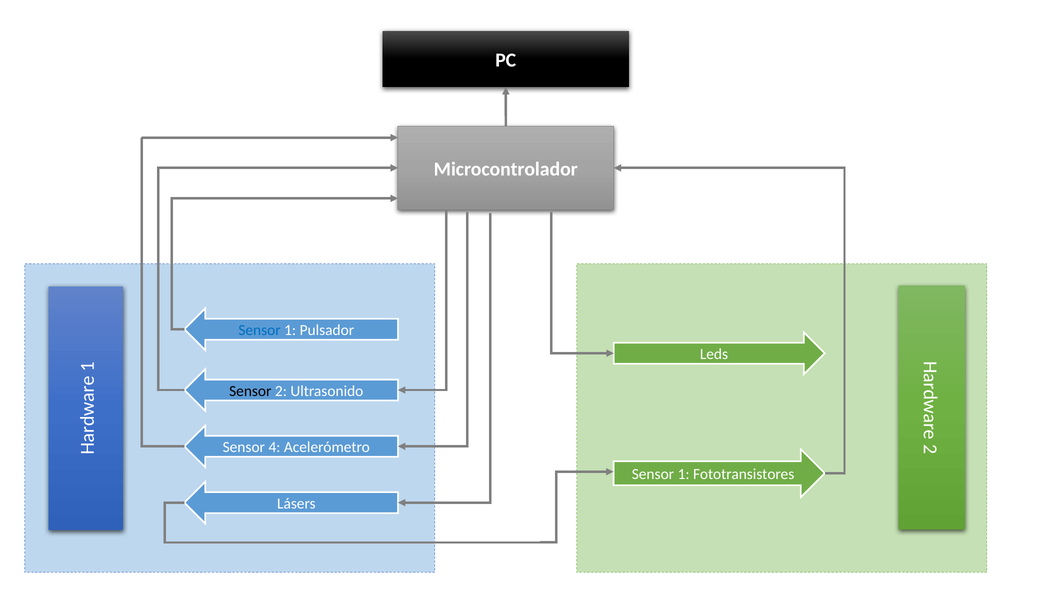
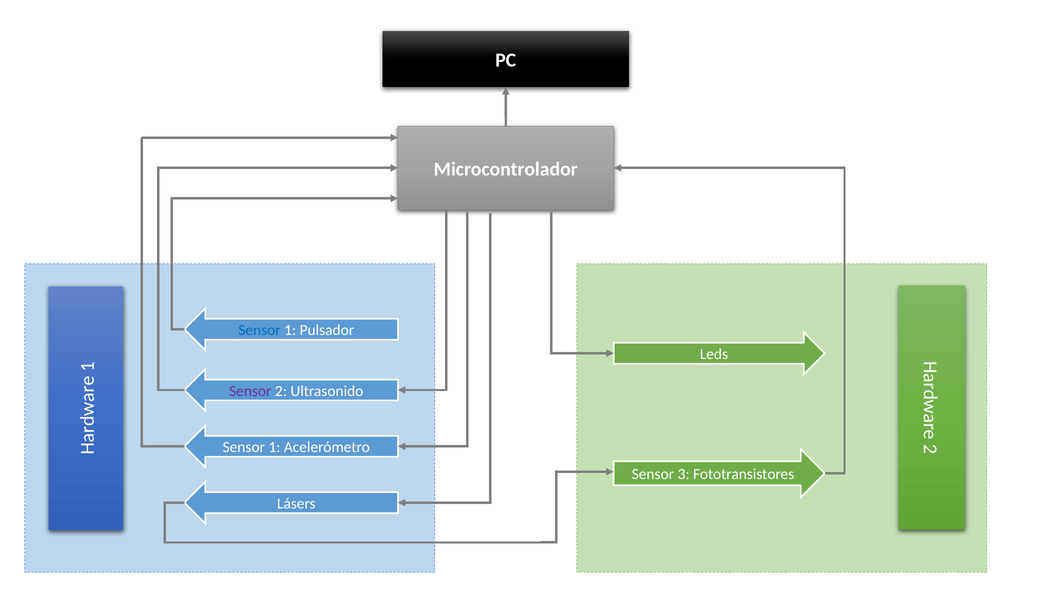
Sensor at (250, 391) colour: black -> purple
4 at (274, 448): 4 -> 1
1 at (684, 475): 1 -> 3
